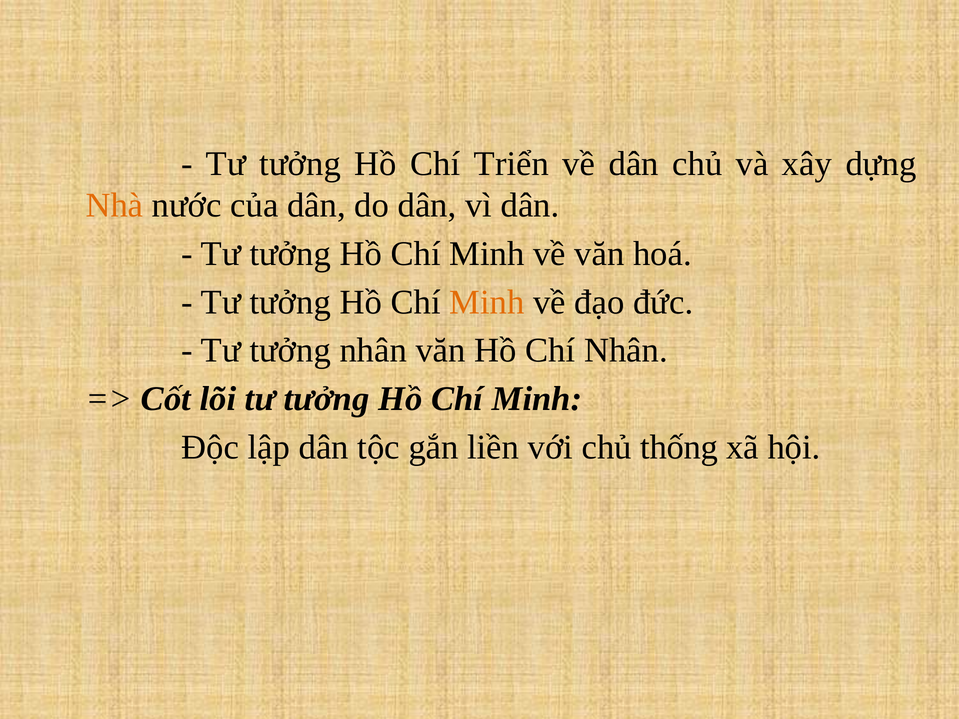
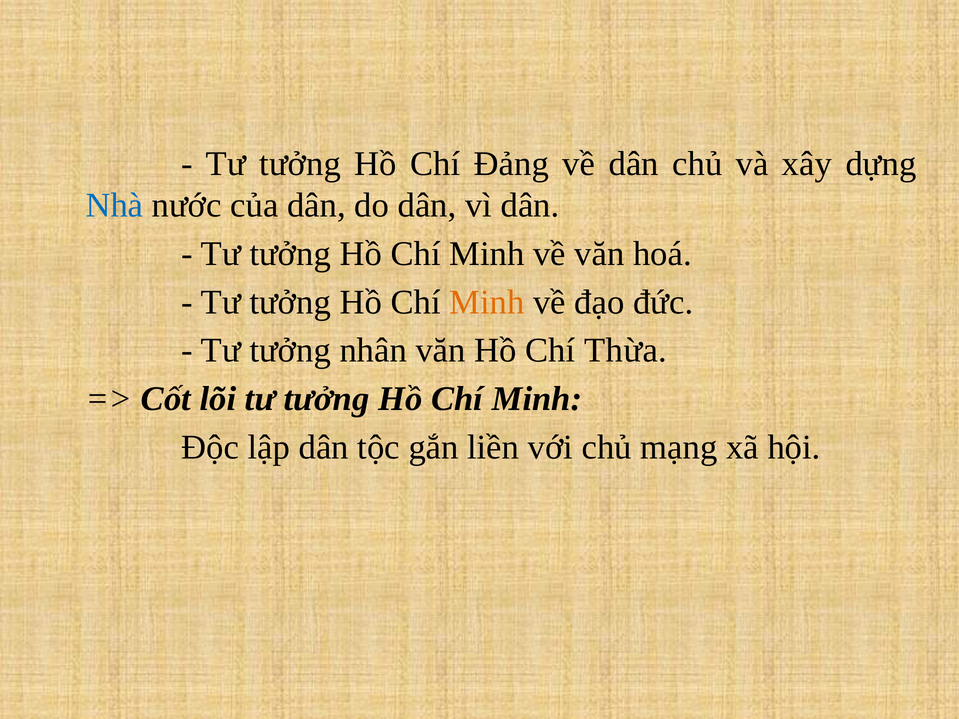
Triển: Triển -> Đảng
Nhà colour: orange -> blue
Chí Nhân: Nhân -> Thừa
thống: thống -> mạng
